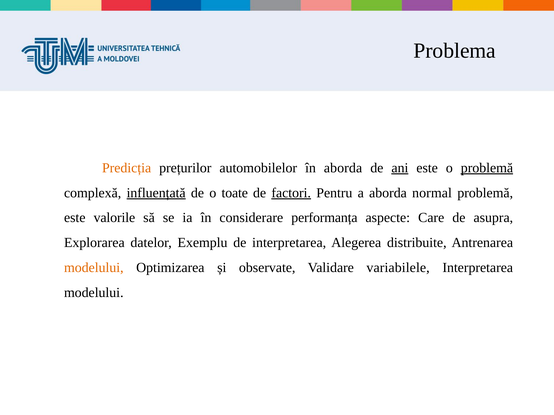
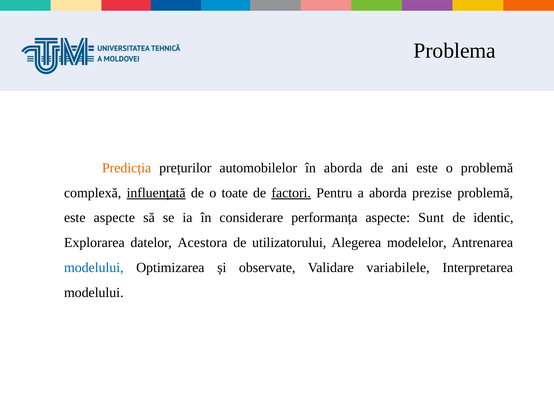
ani underline: present -> none
problemă at (487, 168) underline: present -> none
normal: normal -> prezise
este valorile: valorile -> aspecte
Care: Care -> Sunt
asupra: asupra -> identic
Exemplu: Exemplu -> Acestora
de interpretarea: interpretarea -> utilizatorului
distribuite: distribuite -> modelelor
modelului at (94, 268) colour: orange -> blue
